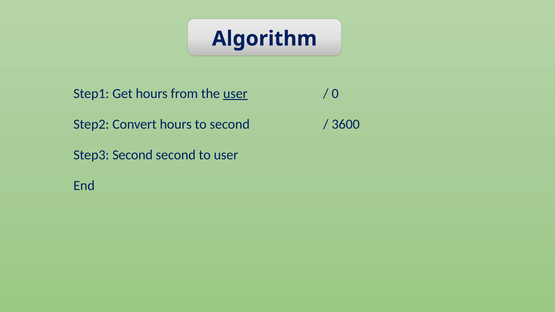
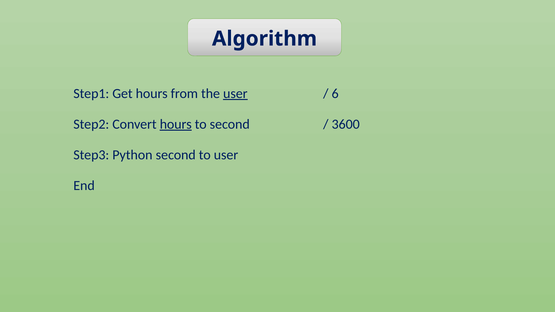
0: 0 -> 6
hours at (176, 124) underline: none -> present
Step3 Second: Second -> Python
